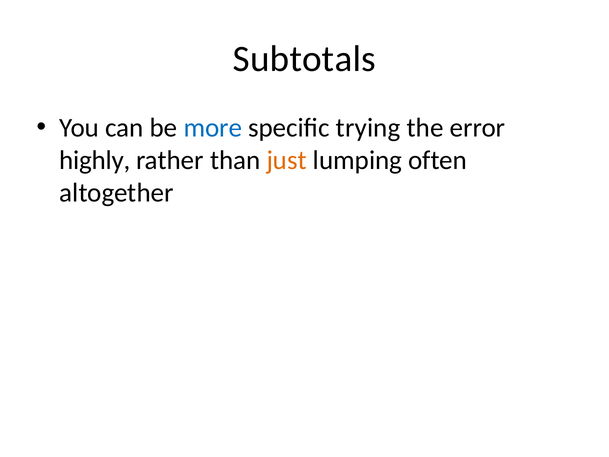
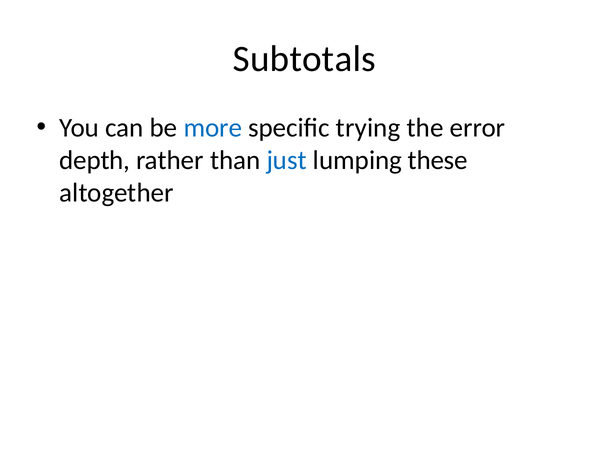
highly: highly -> depth
just colour: orange -> blue
often: often -> these
